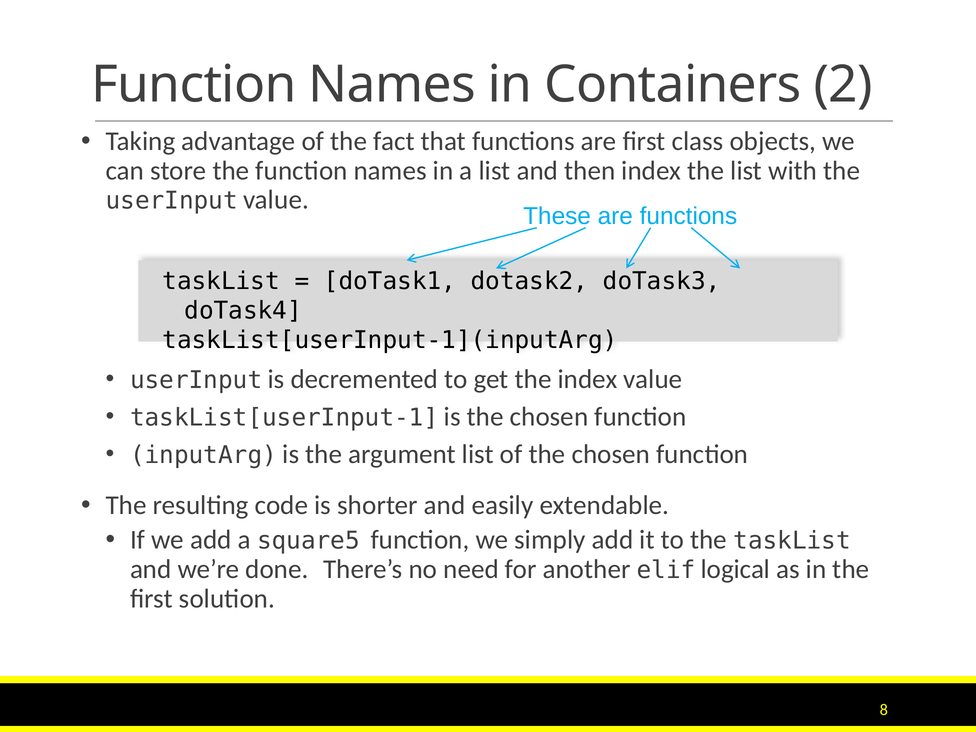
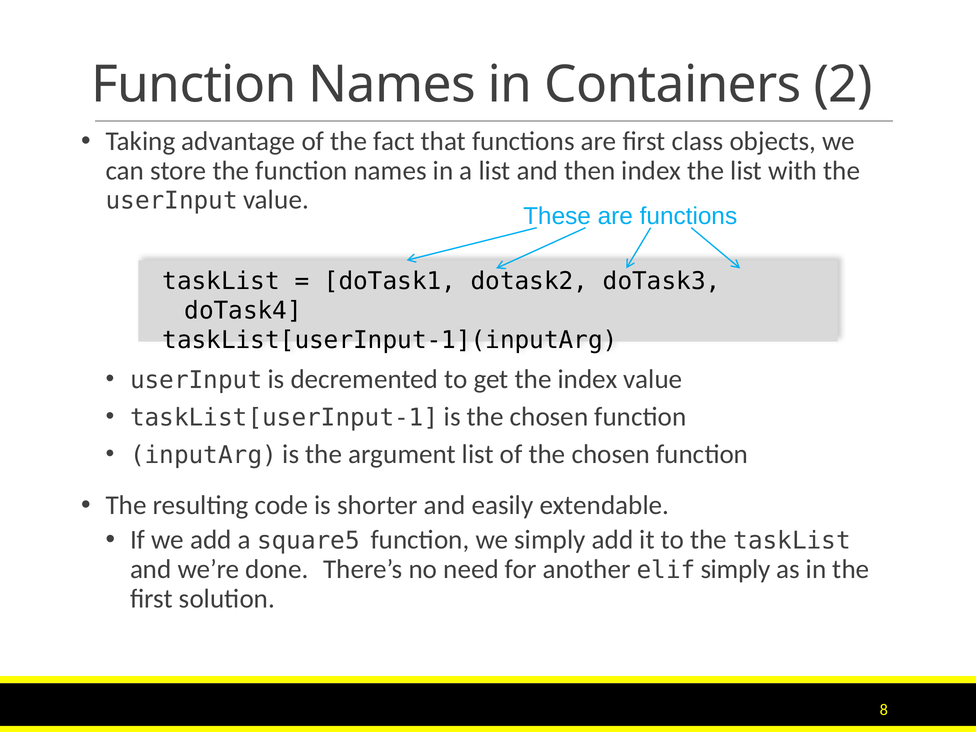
elif logical: logical -> simply
